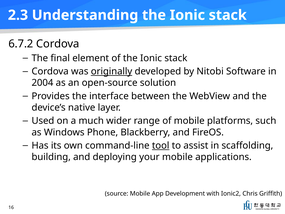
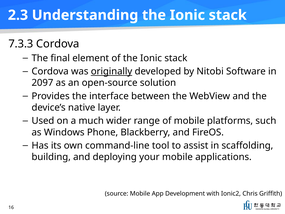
6.7.2: 6.7.2 -> 7.3.3
2004: 2004 -> 2097
tool underline: present -> none
